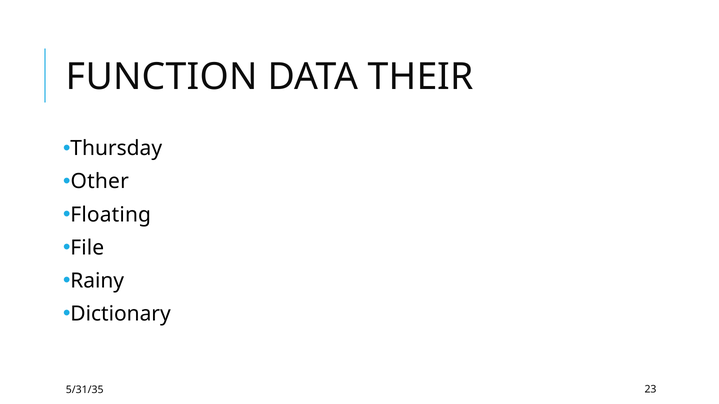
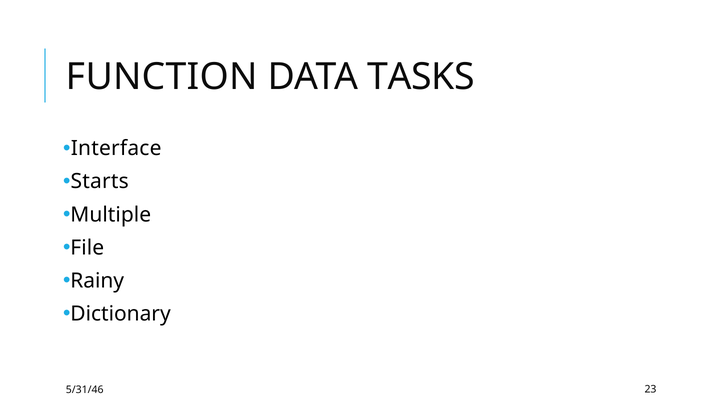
THEIR: THEIR -> TASKS
Thursday: Thursday -> Interface
Other: Other -> Starts
Floating: Floating -> Multiple
5/31/35: 5/31/35 -> 5/31/46
